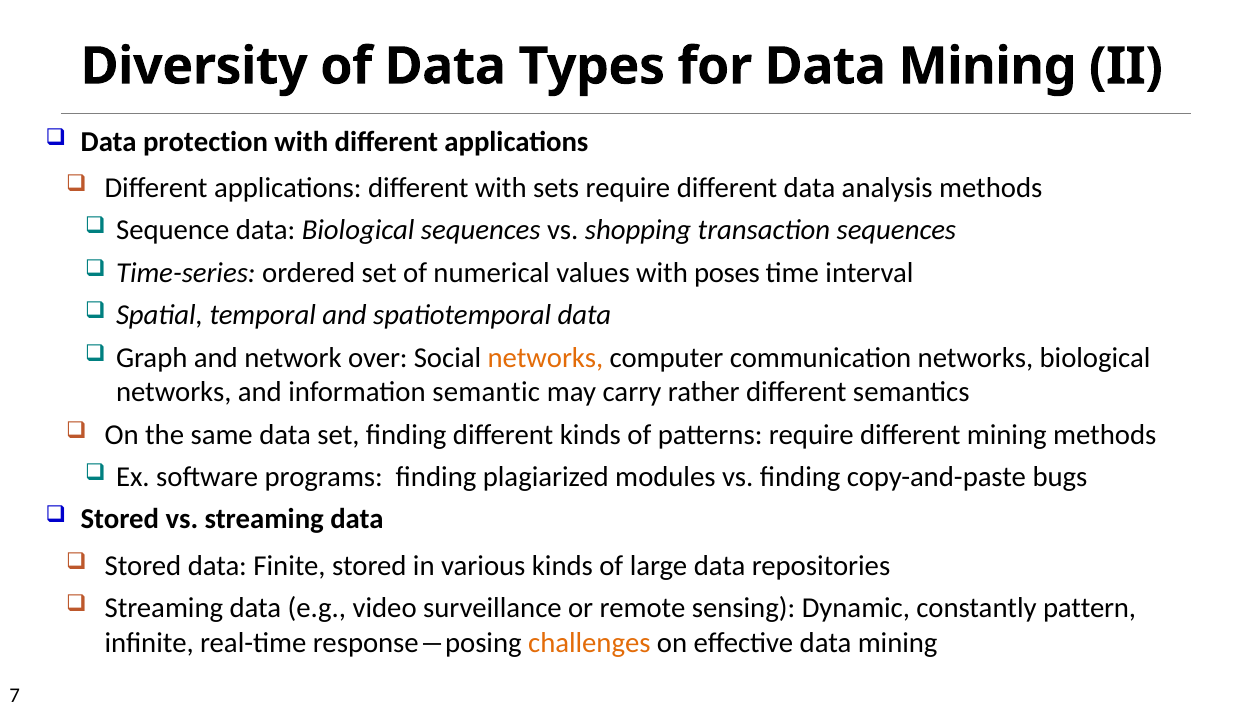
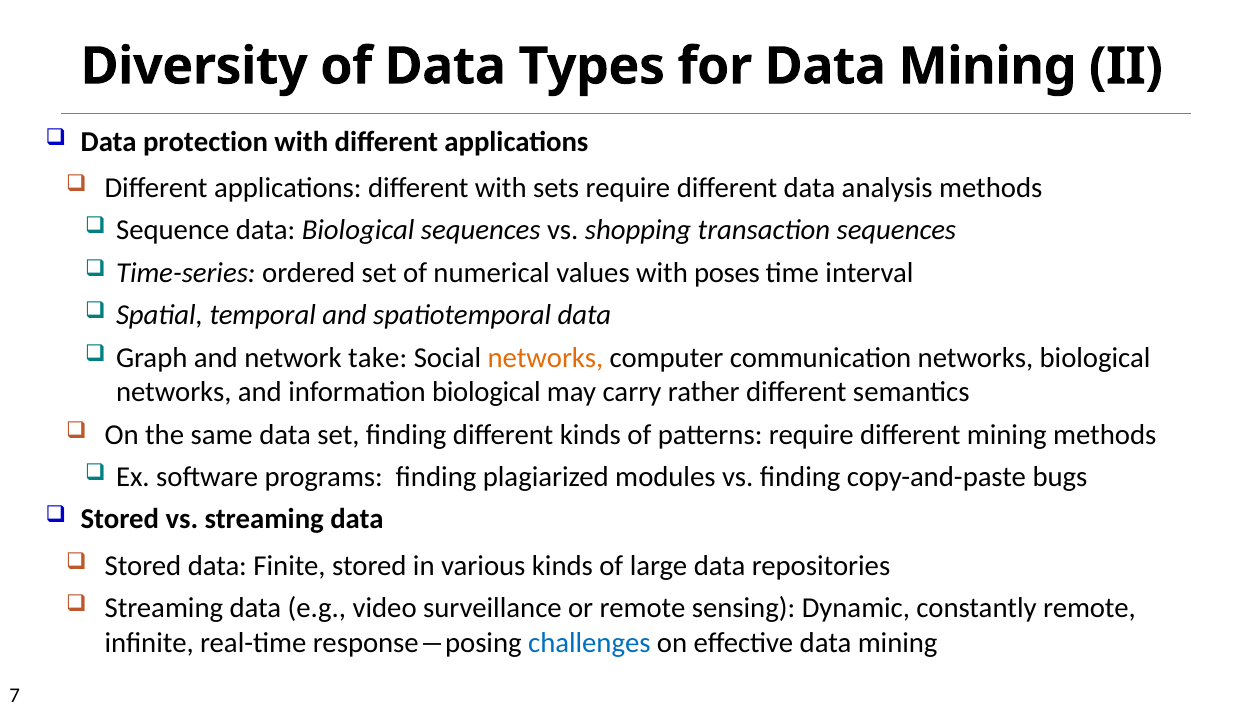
over: over -> take
information semantic: semantic -> biological
constantly pattern: pattern -> remote
challenges colour: orange -> blue
